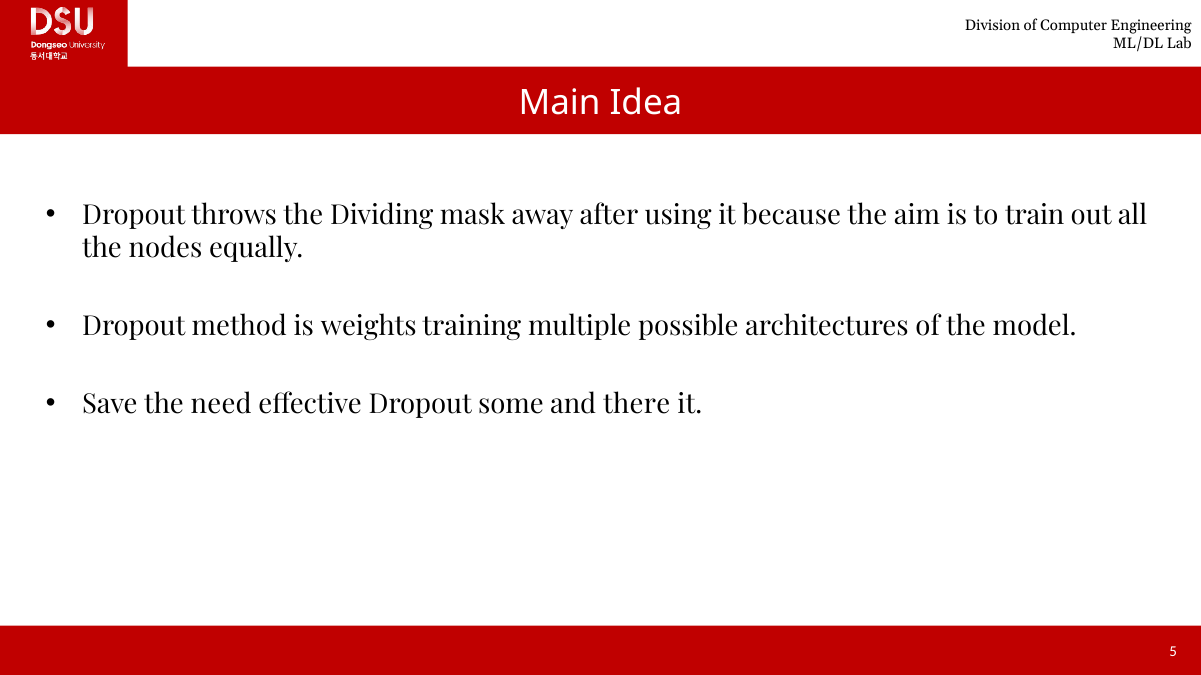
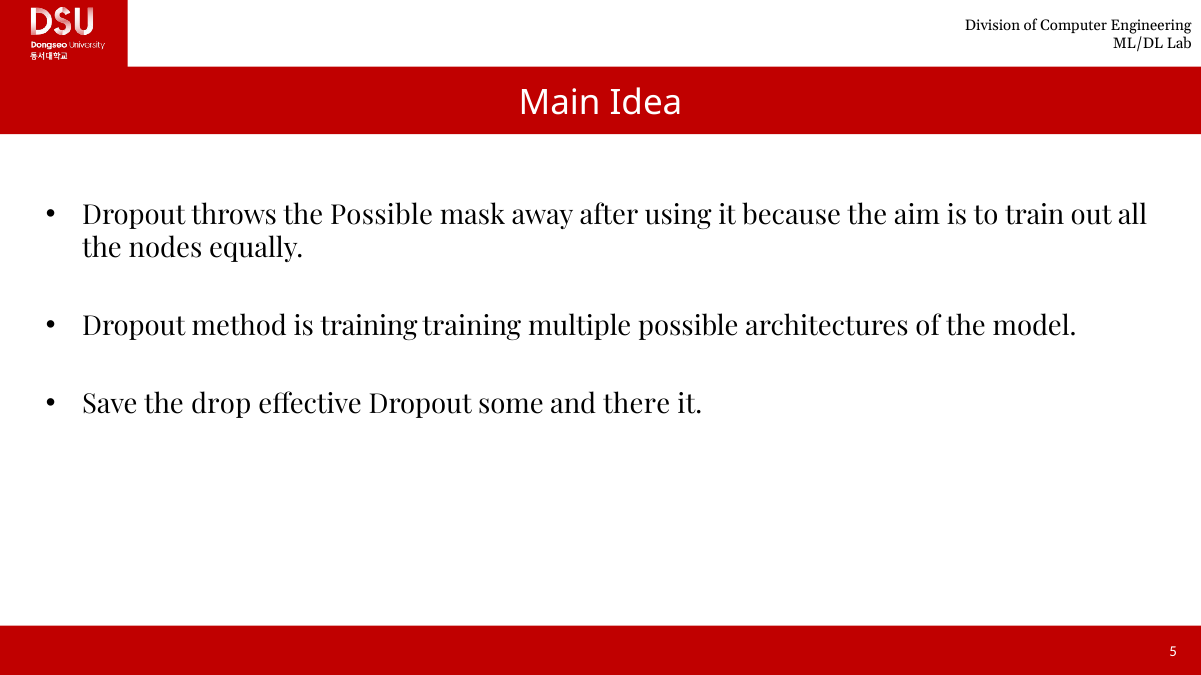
the Dividing: Dividing -> Possible
is weights: weights -> training
need: need -> drop
